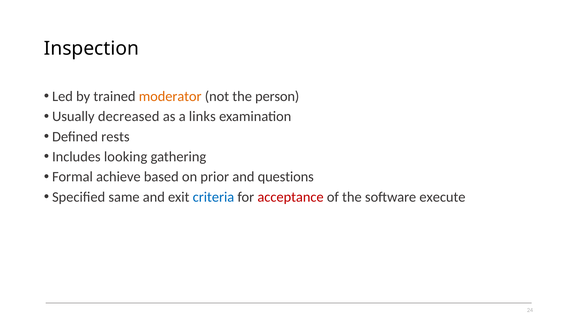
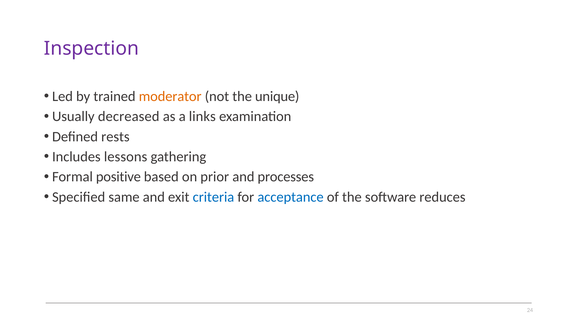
Inspection colour: black -> purple
person: person -> unique
looking: looking -> lessons
achieve: achieve -> positive
questions: questions -> processes
acceptance colour: red -> blue
execute: execute -> reduces
